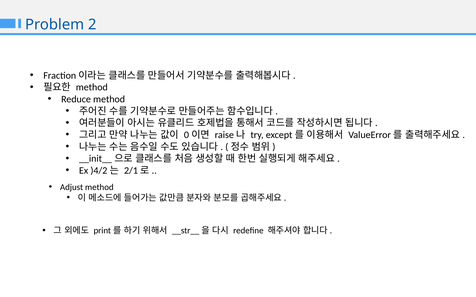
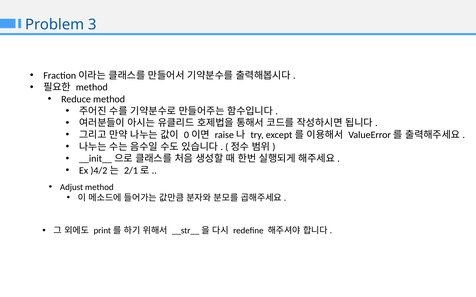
2: 2 -> 3
